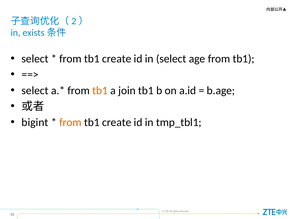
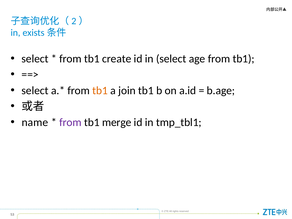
bigint: bigint -> name
from at (70, 122) colour: orange -> purple
create at (117, 122): create -> merge
